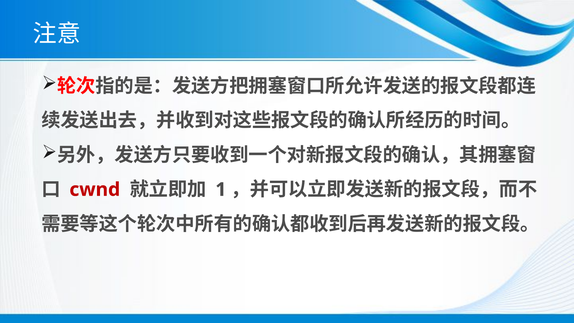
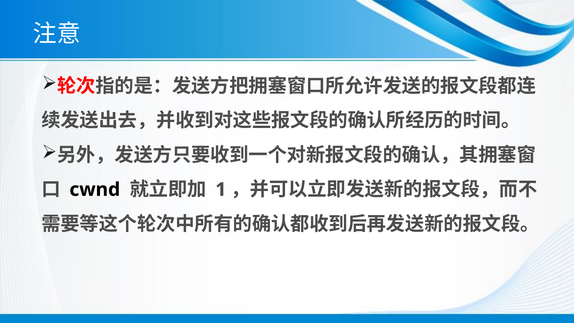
cwnd colour: red -> black
